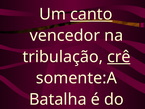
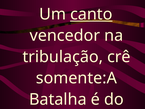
crê underline: present -> none
